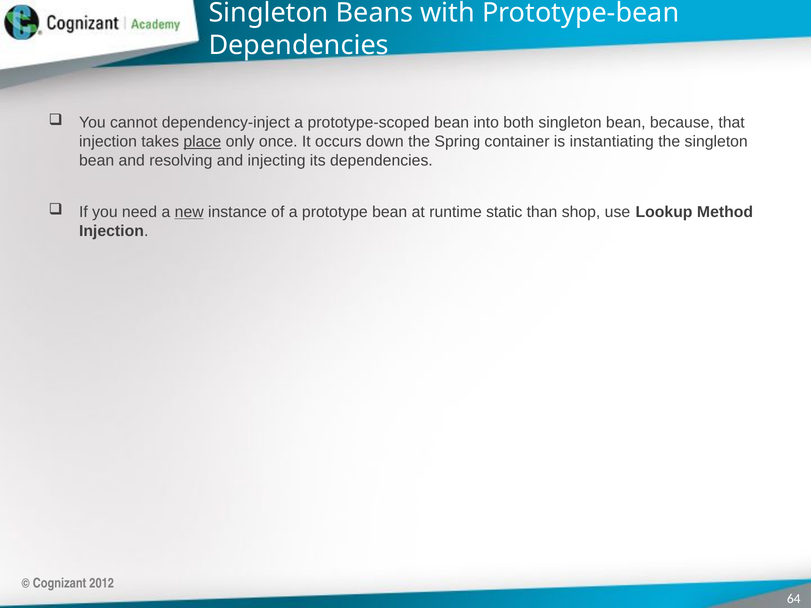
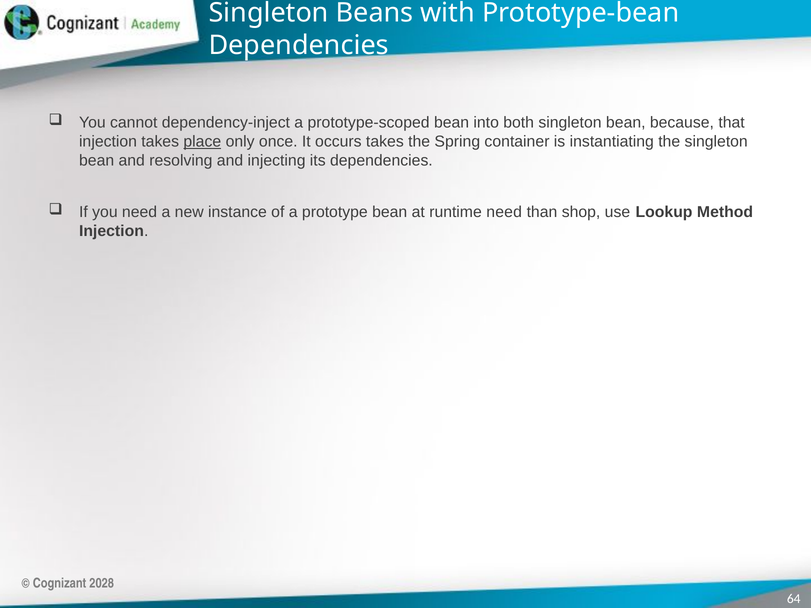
occurs down: down -> takes
new underline: present -> none
runtime static: static -> need
2012: 2012 -> 2028
